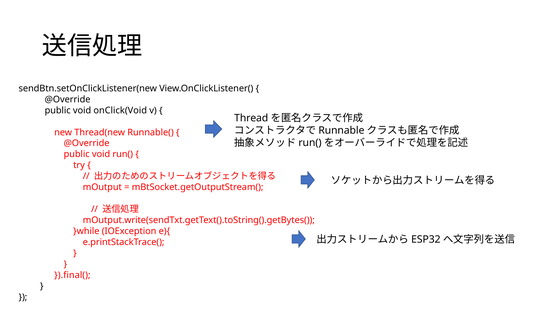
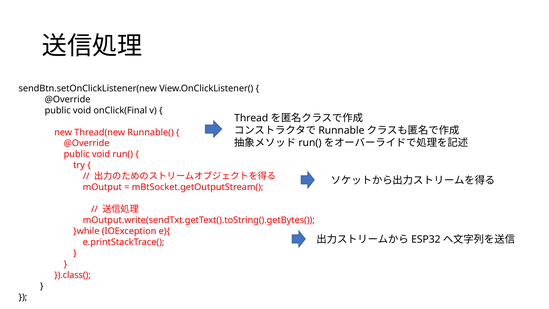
onClick(Void: onClick(Void -> onClick(Final
}).final(: }).final( -> }).class(
